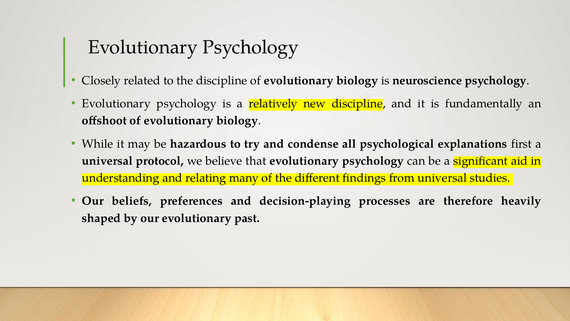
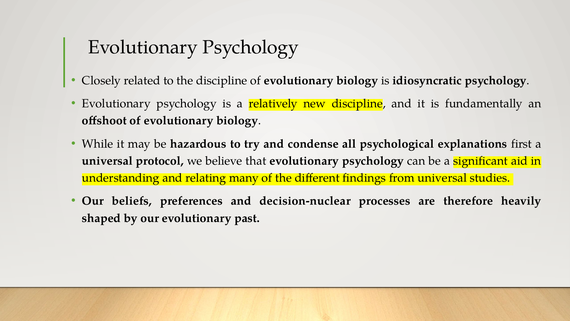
neuroscience: neuroscience -> idiosyncratic
decision-playing: decision-playing -> decision-nuclear
